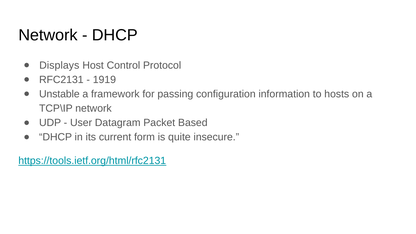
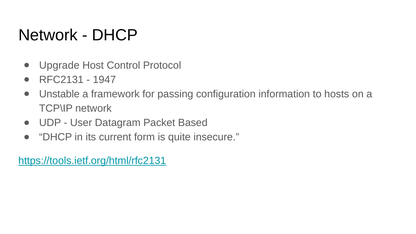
Displays: Displays -> Upgrade
1919: 1919 -> 1947
